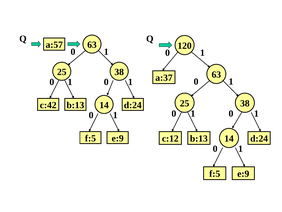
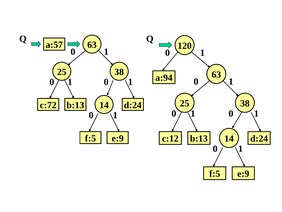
a:37: a:37 -> a:94
c:42: c:42 -> c:72
